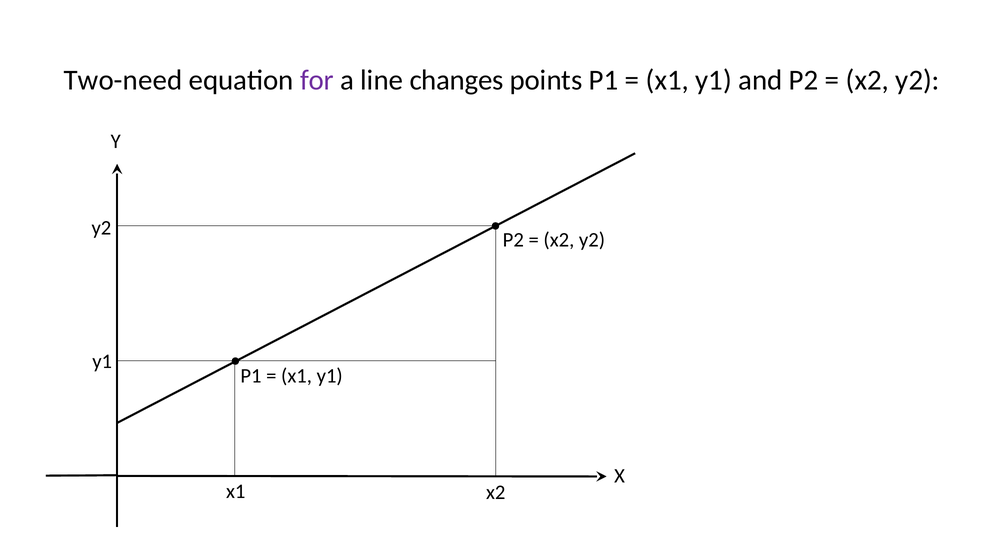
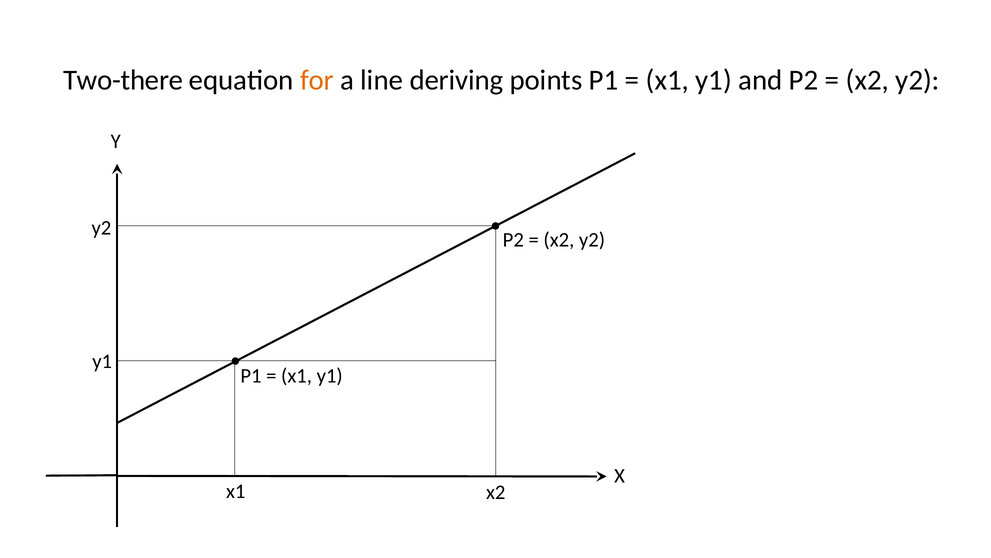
Two-need: Two-need -> Two-there
for colour: purple -> orange
changes: changes -> deriving
